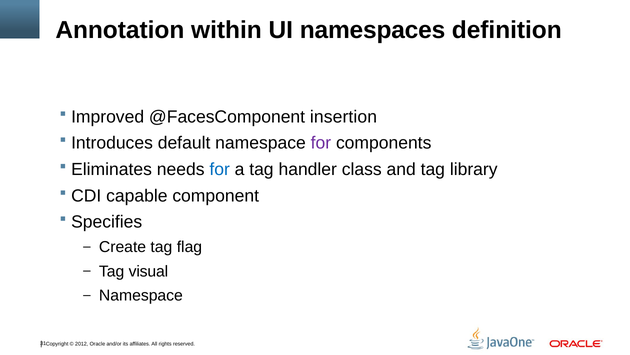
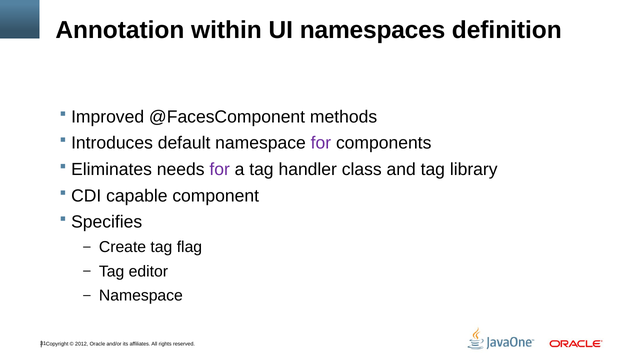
insertion: insertion -> methods
for at (220, 169) colour: blue -> purple
visual: visual -> editor
